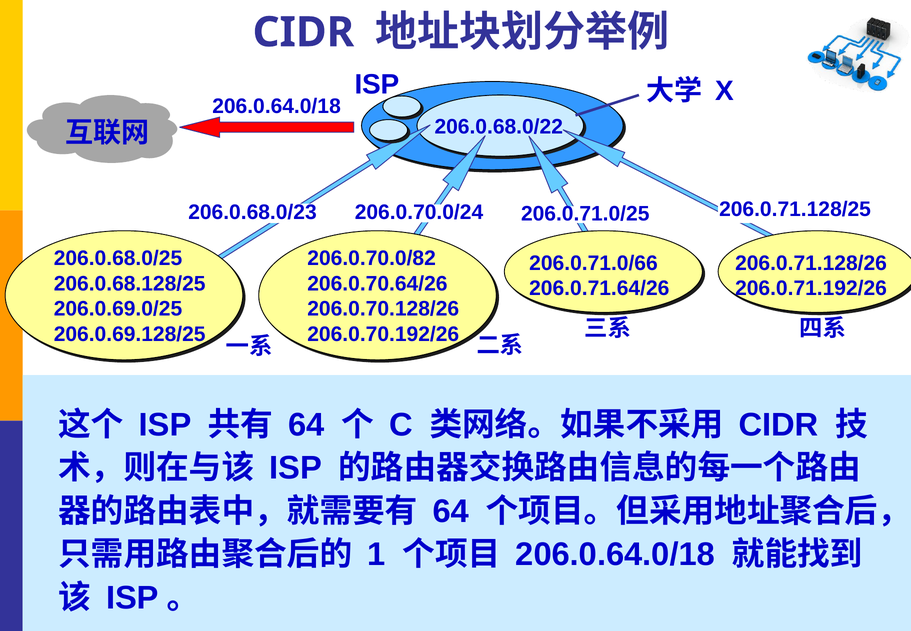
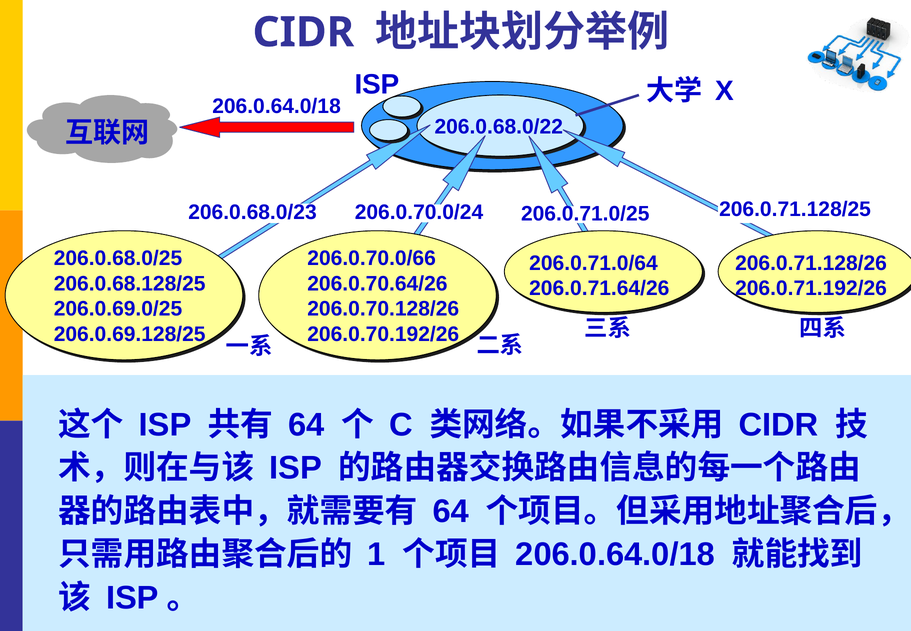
206.0.70.0/82: 206.0.70.0/82 -> 206.0.70.0/66
206.0.71.0/66: 206.0.71.0/66 -> 206.0.71.0/64
